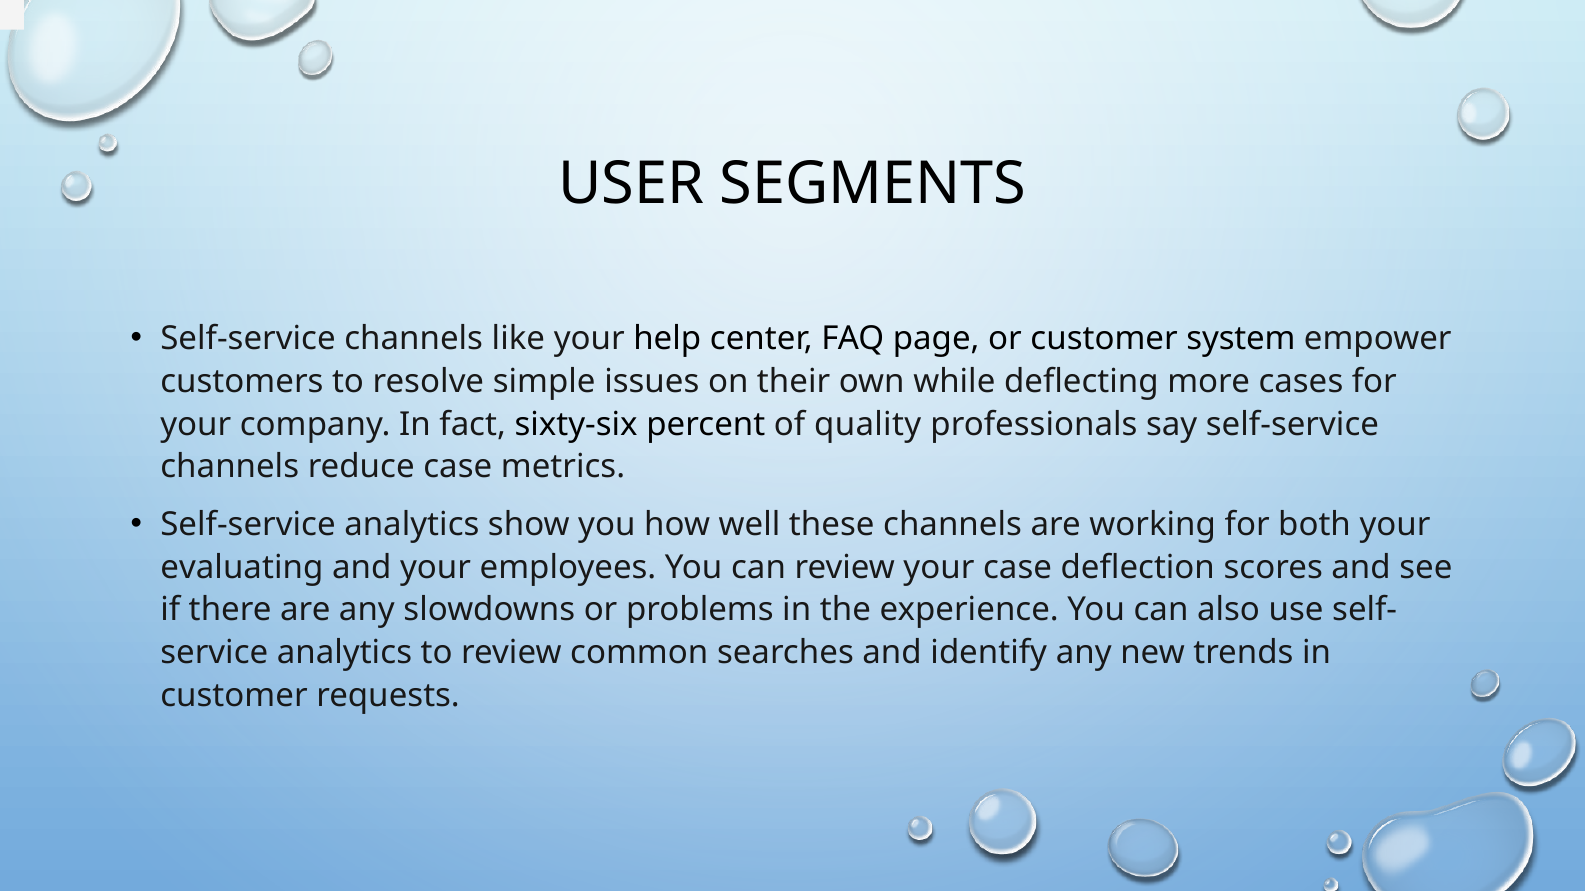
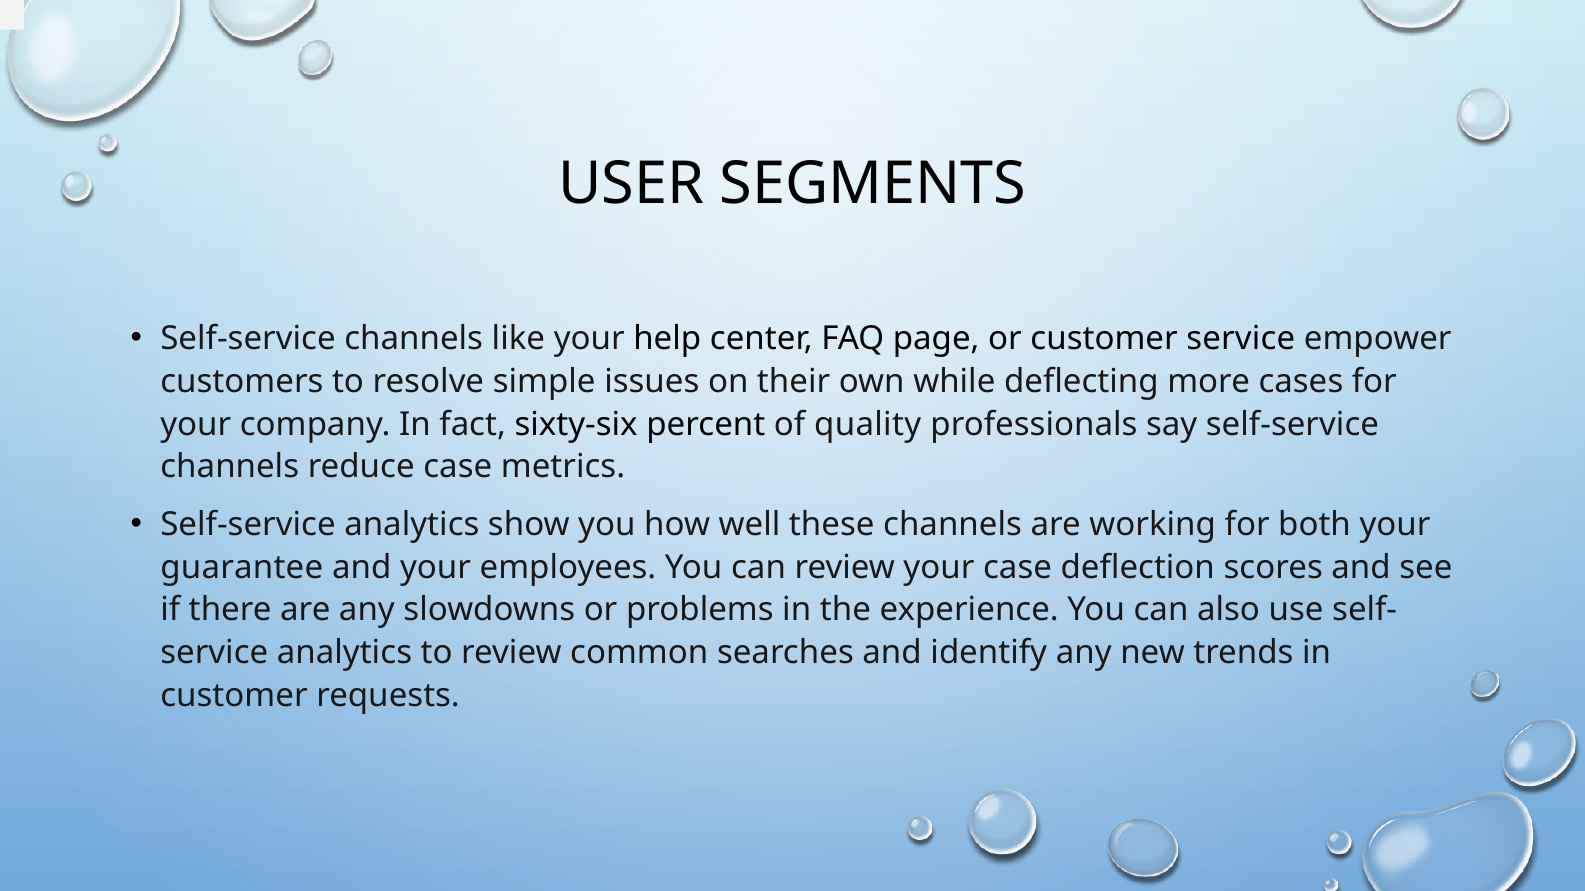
customer system: system -> service
evaluating: evaluating -> guarantee
